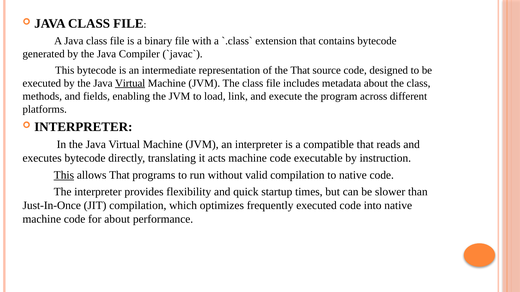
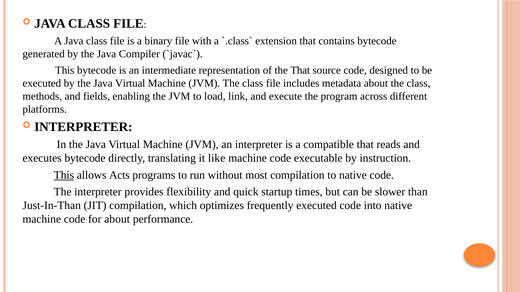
Virtual at (130, 83) underline: present -> none
acts: acts -> like
allows That: That -> Acts
valid: valid -> most
Just-In-Once: Just-In-Once -> Just-In-Than
